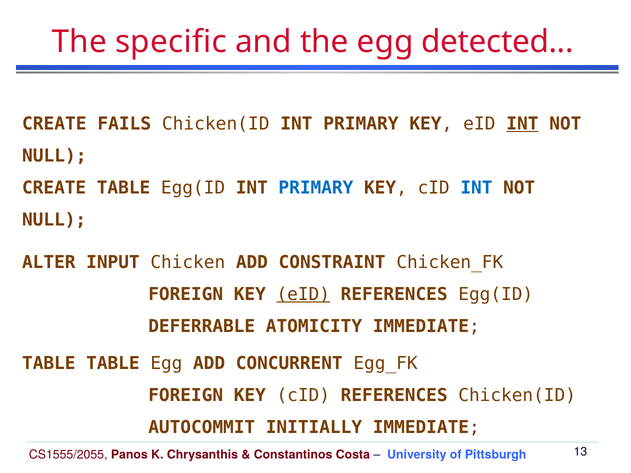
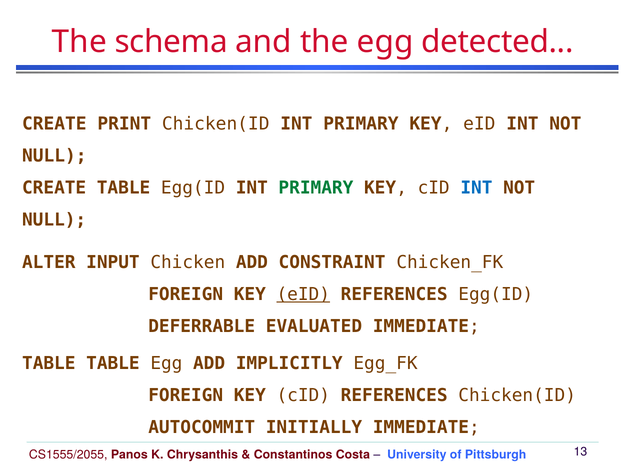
specific: specific -> schema
FAILS: FAILS -> PRINT
INT at (522, 124) underline: present -> none
PRIMARY at (316, 188) colour: blue -> green
ATOMICITY: ATOMICITY -> EVALUATED
CONCURRENT: CONCURRENT -> IMPLICITLY
